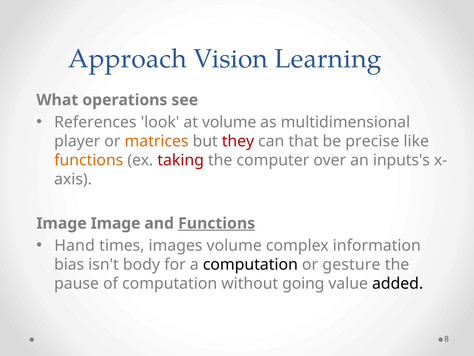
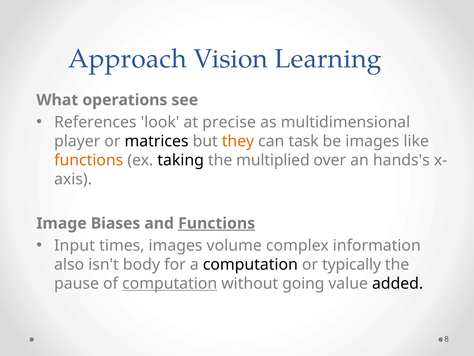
at volume: volume -> precise
matrices colour: orange -> black
they colour: red -> orange
that: that -> task
be precise: precise -> images
taking colour: red -> black
computer: computer -> multiplied
inputs's: inputs's -> hands's
Image Image: Image -> Biases
Hand: Hand -> Input
bias: bias -> also
gesture: gesture -> typically
computation at (170, 283) underline: none -> present
